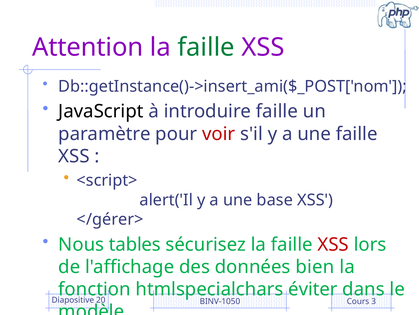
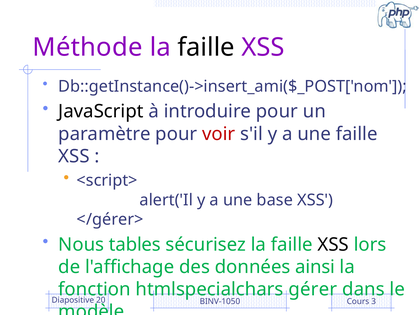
Attention: Attention -> Méthode
faille at (206, 47) colour: green -> black
introduire faille: faille -> pour
XSS at (333, 244) colour: red -> black
bien: bien -> ainsi
éviter: éviter -> gérer
